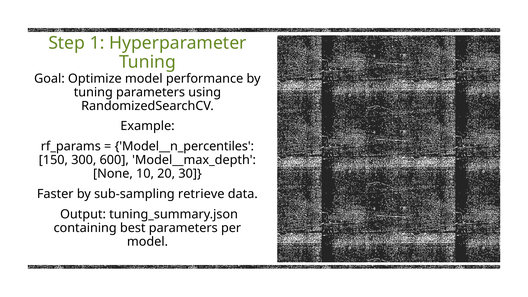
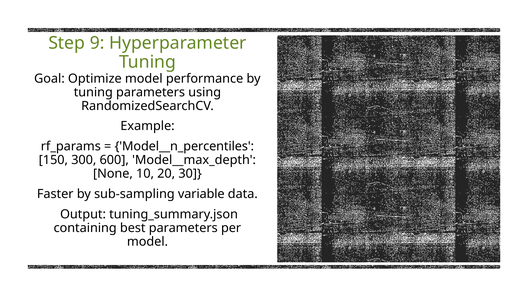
1: 1 -> 9
retrieve: retrieve -> variable
